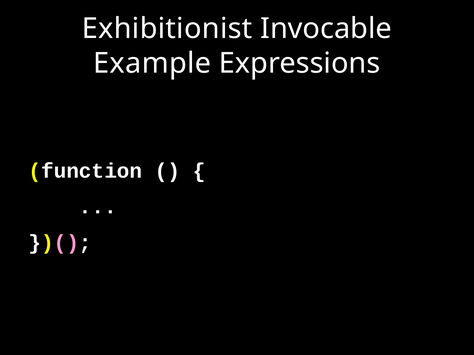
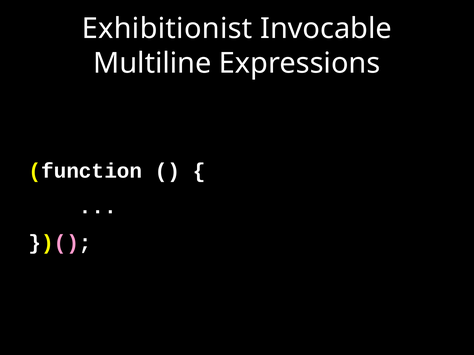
Example: Example -> Multiline
